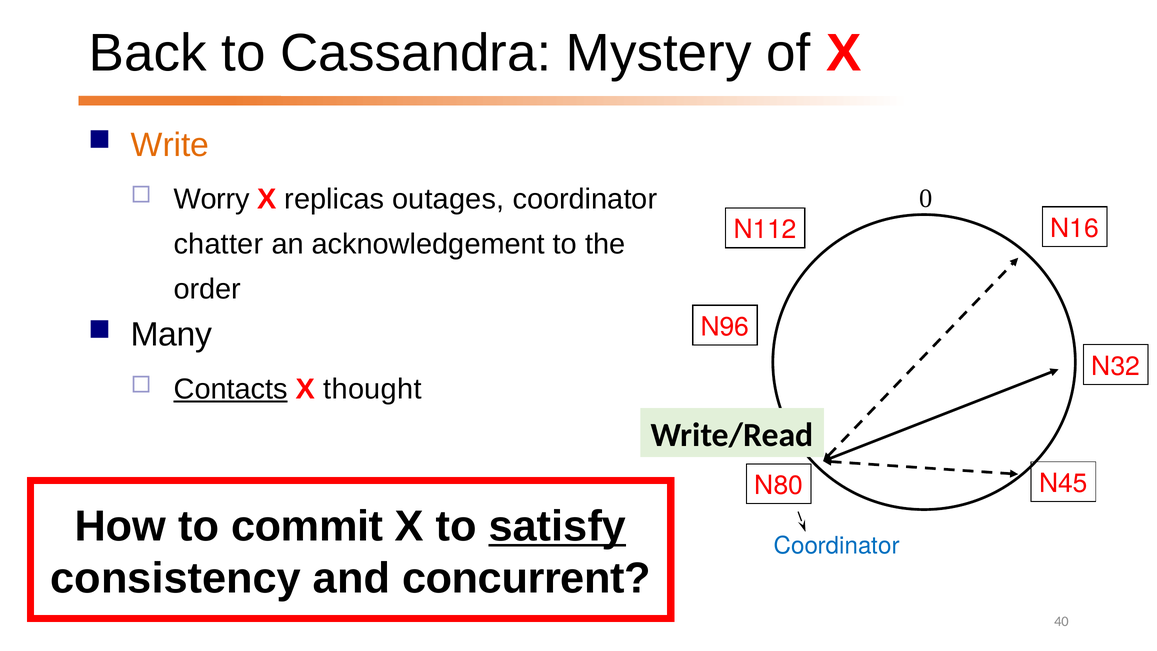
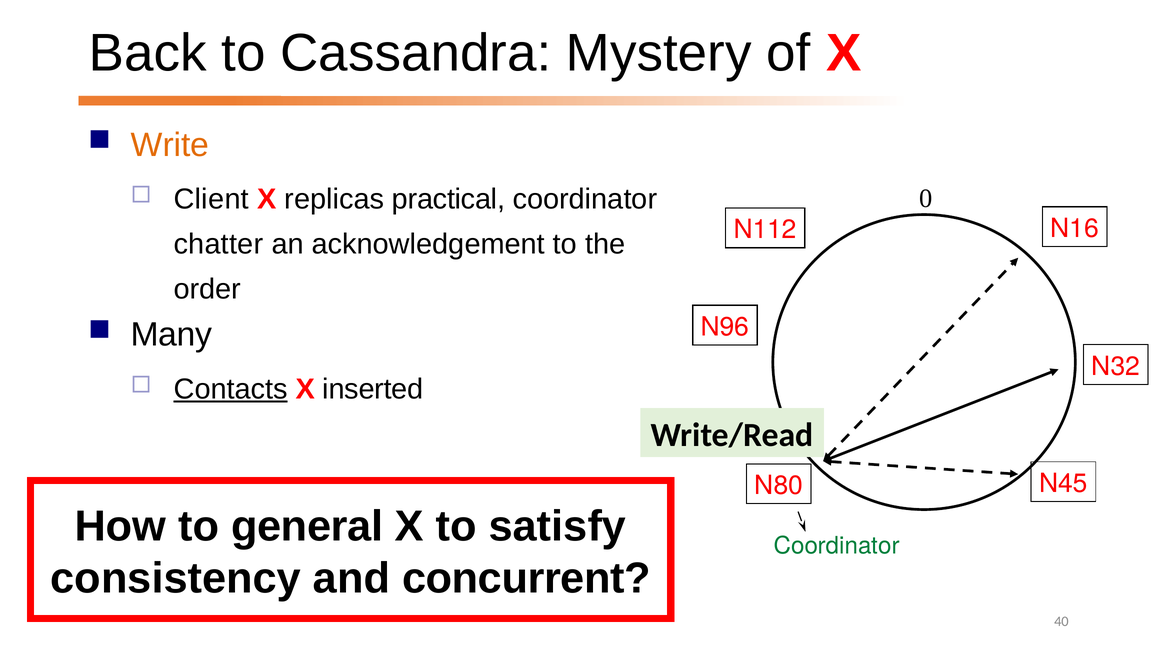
Worry: Worry -> Client
outages: outages -> practical
thought: thought -> inserted
commit: commit -> general
satisfy underline: present -> none
Coordinator at (837, 545) colour: blue -> green
